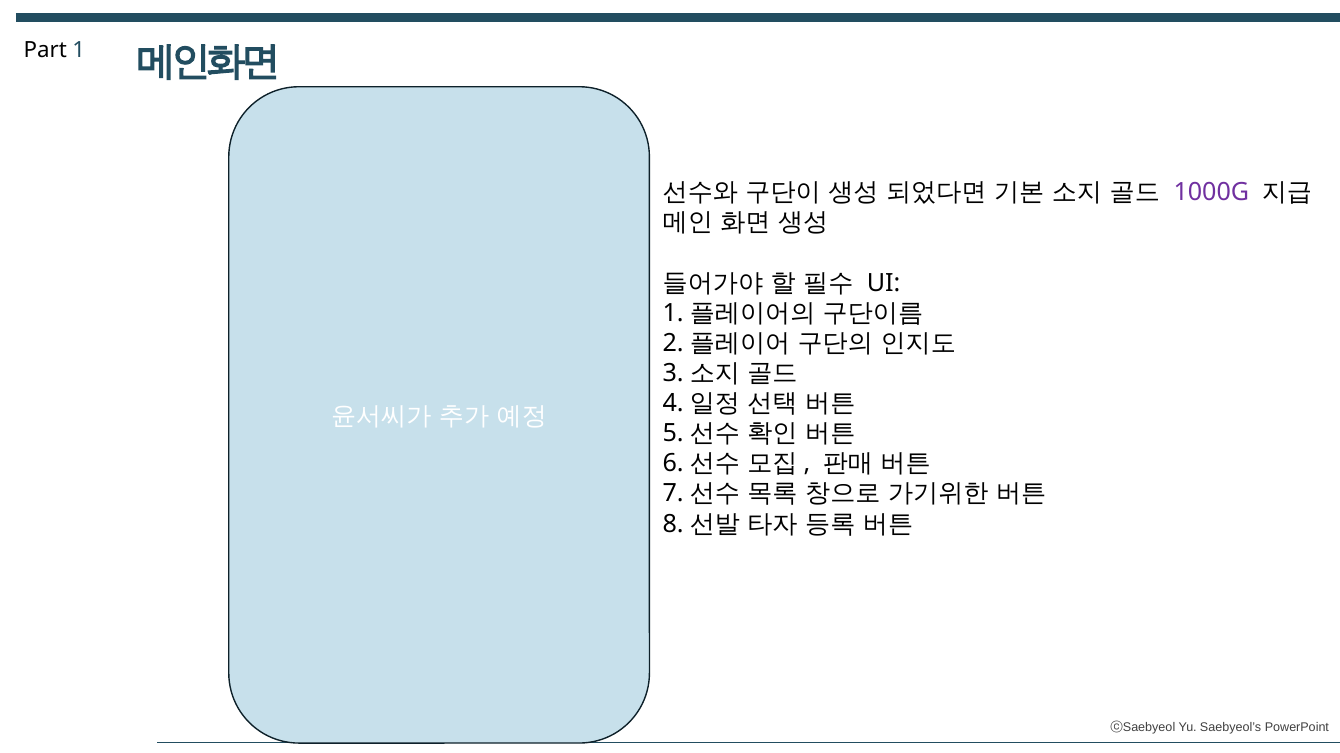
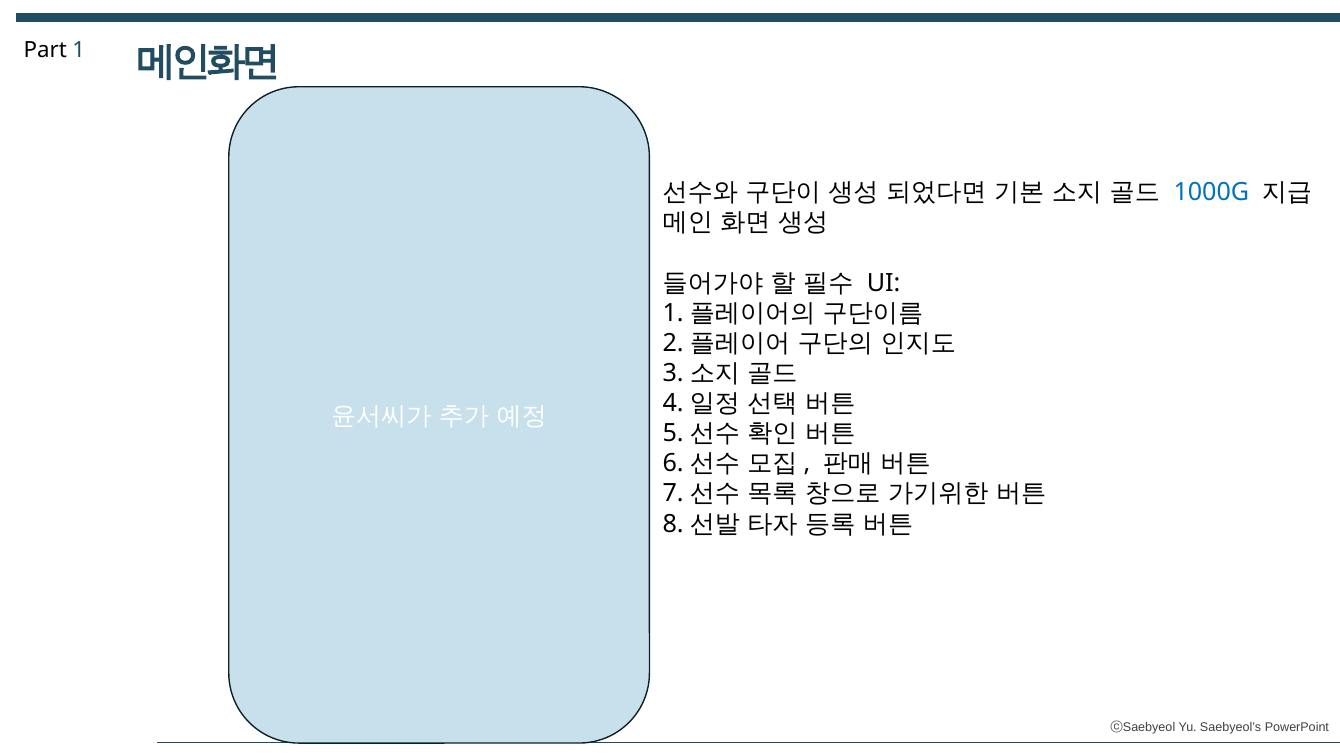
1000G colour: purple -> blue
